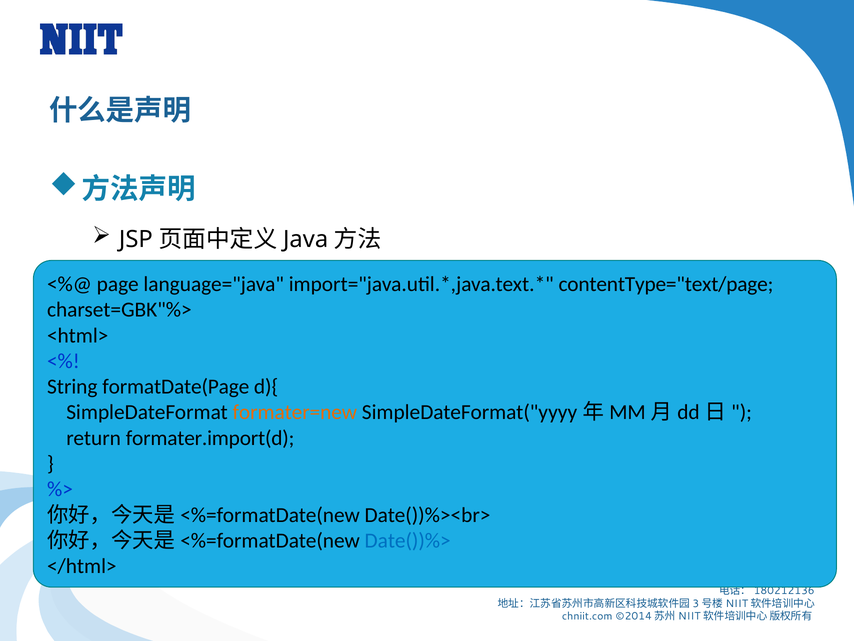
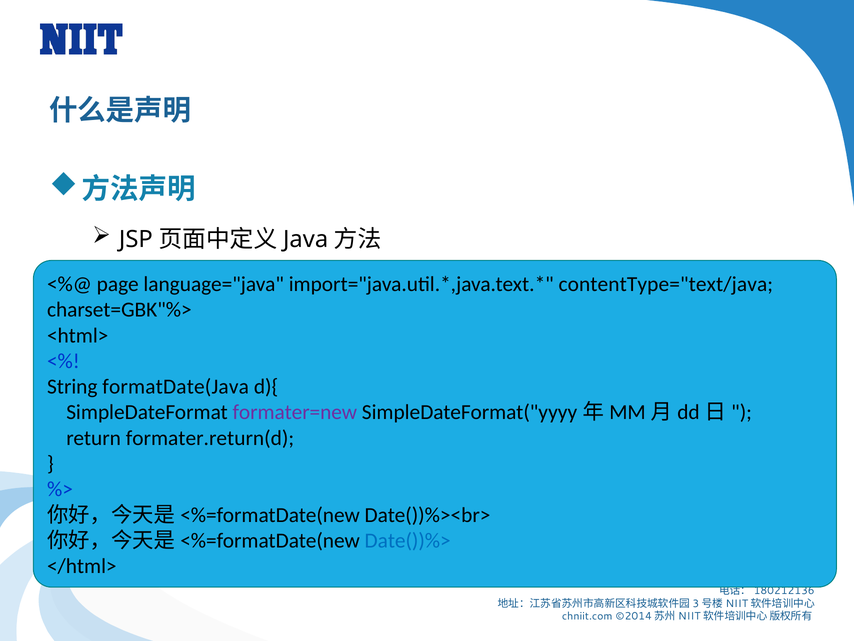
contentType="text/page: contentType="text/page -> contentType="text/java
formatDate(Page: formatDate(Page -> formatDate(Java
formater=new colour: orange -> purple
formater.import(d: formater.import(d -> formater.return(d
